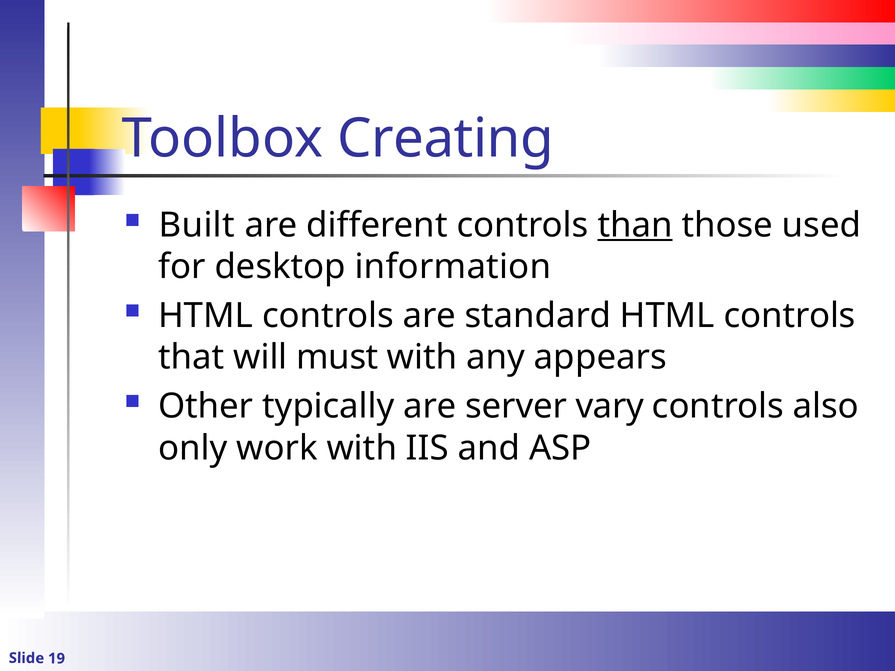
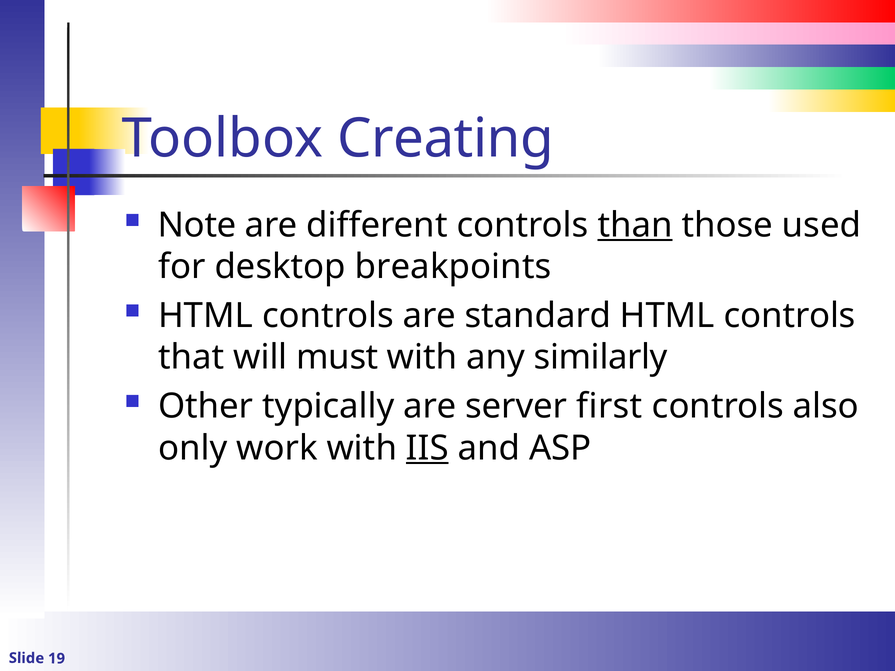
Built: Built -> Note
information: information -> breakpoints
appears: appears -> similarly
vary: vary -> first
IIS underline: none -> present
